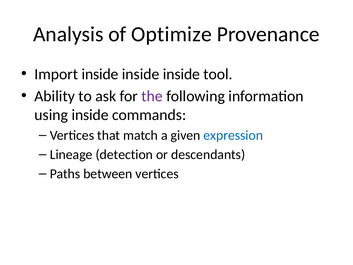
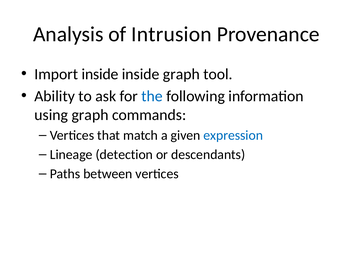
Optimize: Optimize -> Intrusion
inside at (182, 74): inside -> graph
the colour: purple -> blue
using inside: inside -> graph
